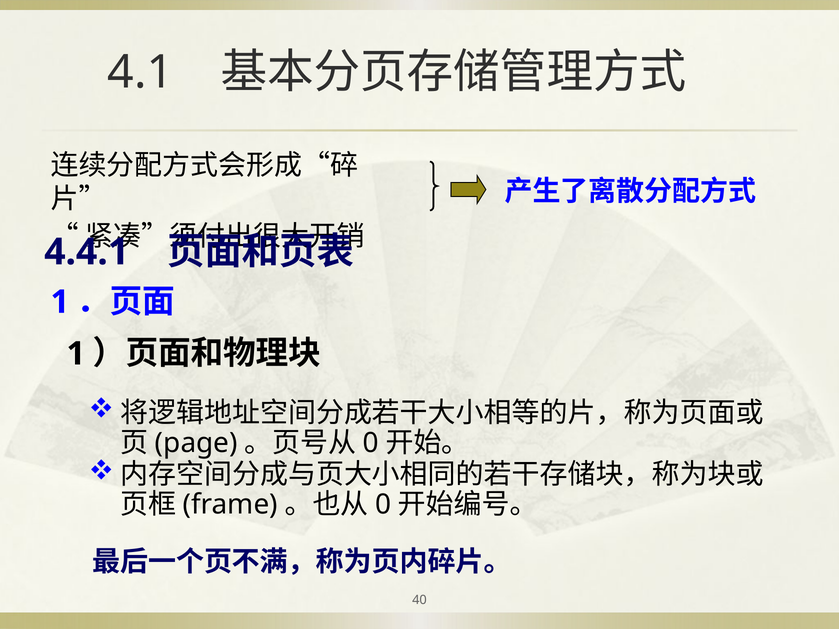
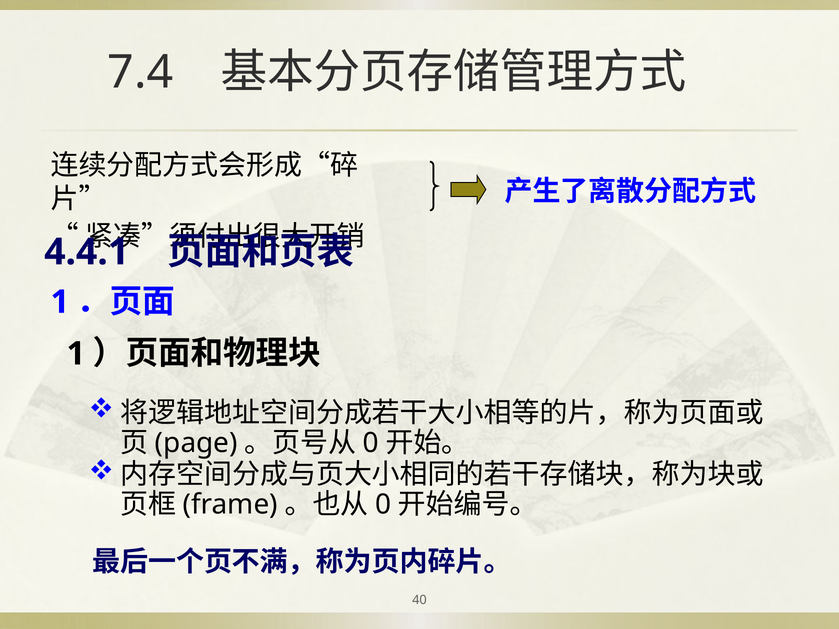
4.1: 4.1 -> 7.4
